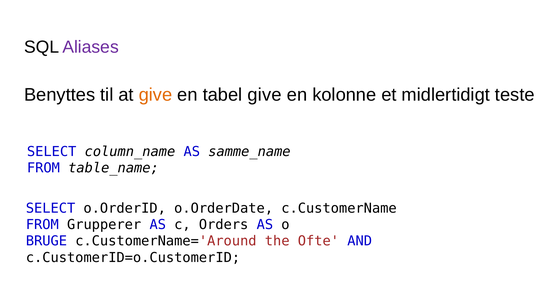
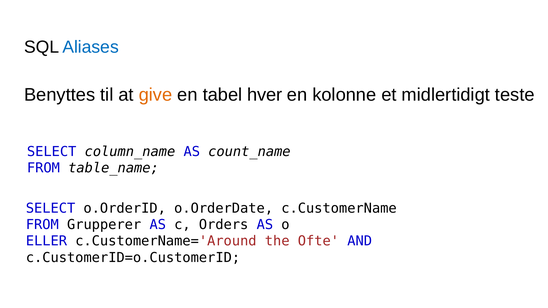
Aliases colour: purple -> blue
tabel give: give -> hver
samme_name: samme_name -> count_name
BRUGE: BRUGE -> ELLER
